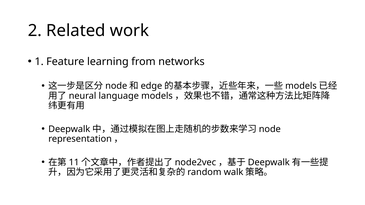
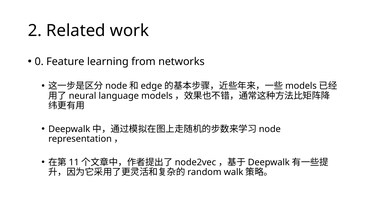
1: 1 -> 0
